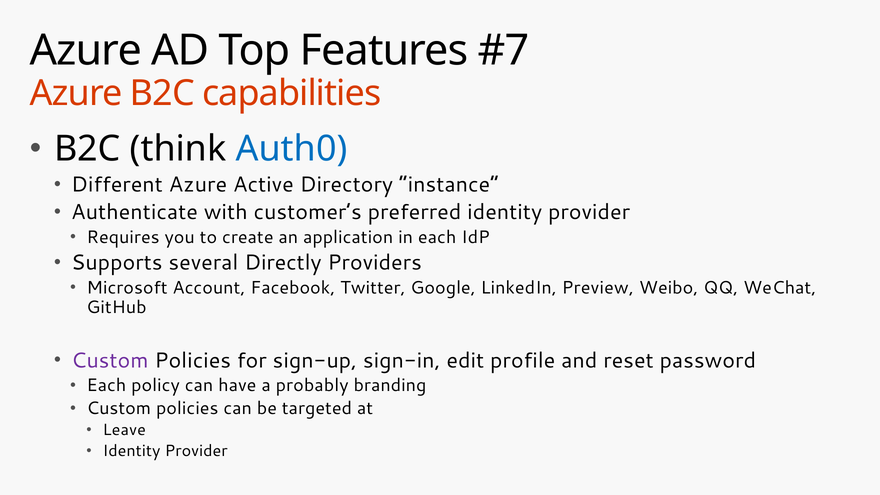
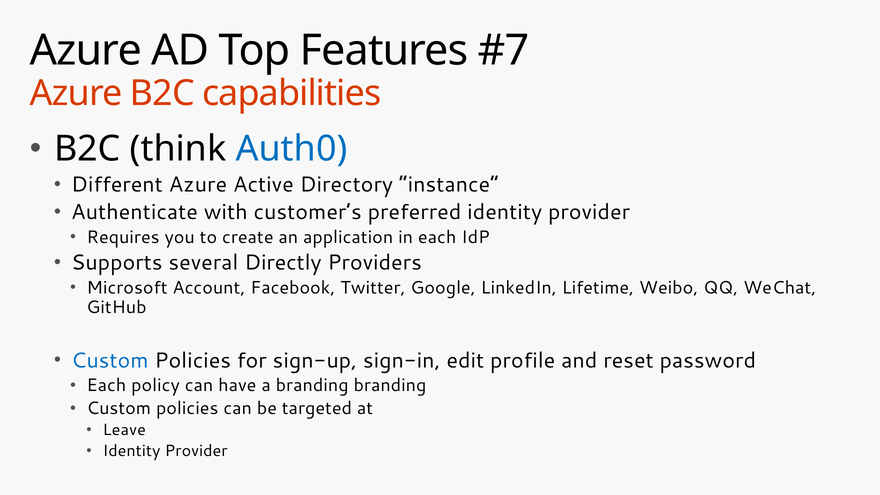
Preview: Preview -> Lifetime
Custom at (110, 360) colour: purple -> blue
a probably: probably -> branding
